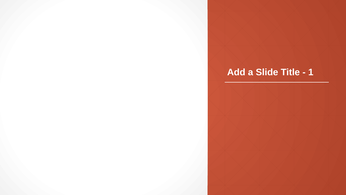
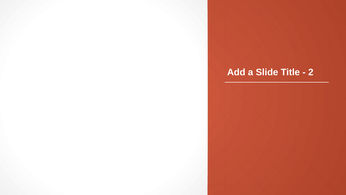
1: 1 -> 2
